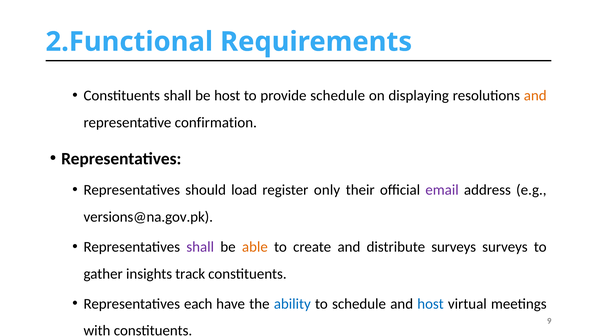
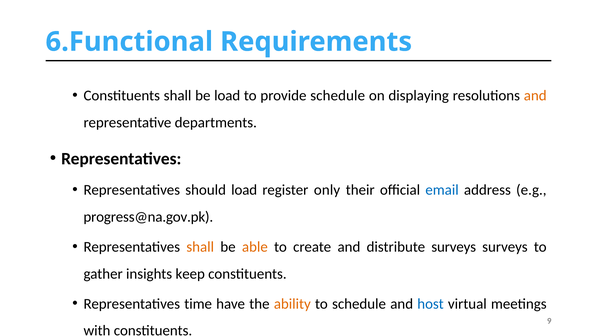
2.Functional: 2.Functional -> 6.Functional
be host: host -> load
confirmation: confirmation -> departments
email colour: purple -> blue
versions@na.gov.pk: versions@na.gov.pk -> progress@na.gov.pk
shall at (200, 247) colour: purple -> orange
track: track -> keep
each: each -> time
ability colour: blue -> orange
